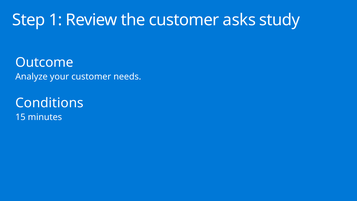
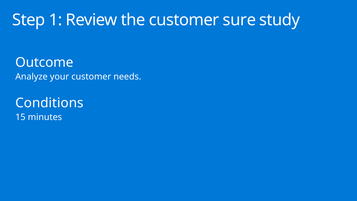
asks: asks -> sure
